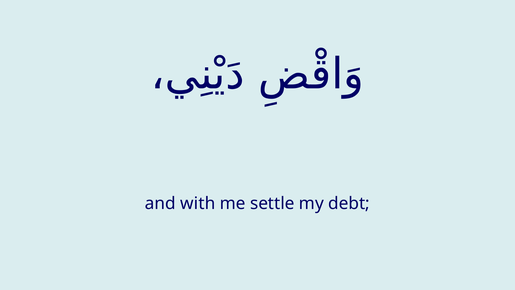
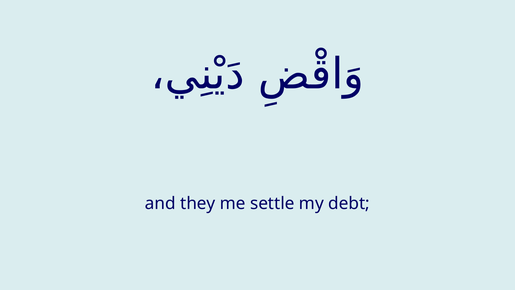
with: with -> they
